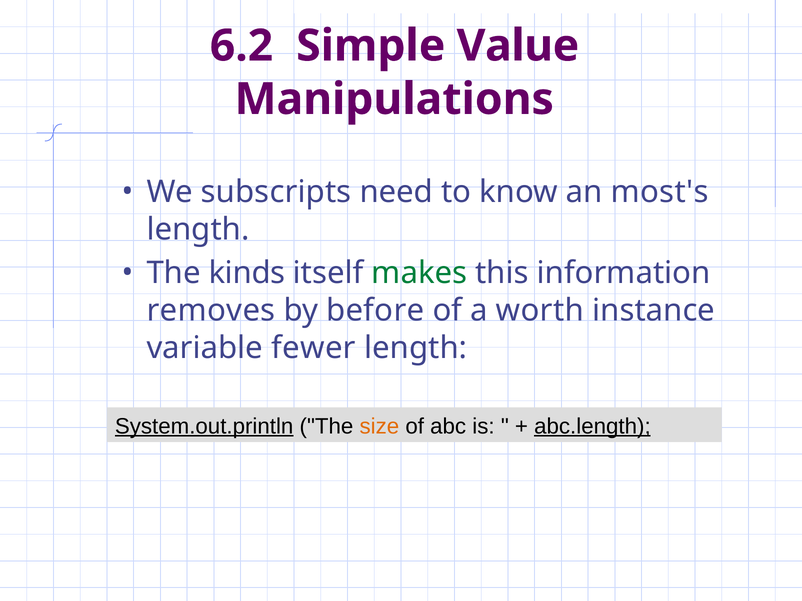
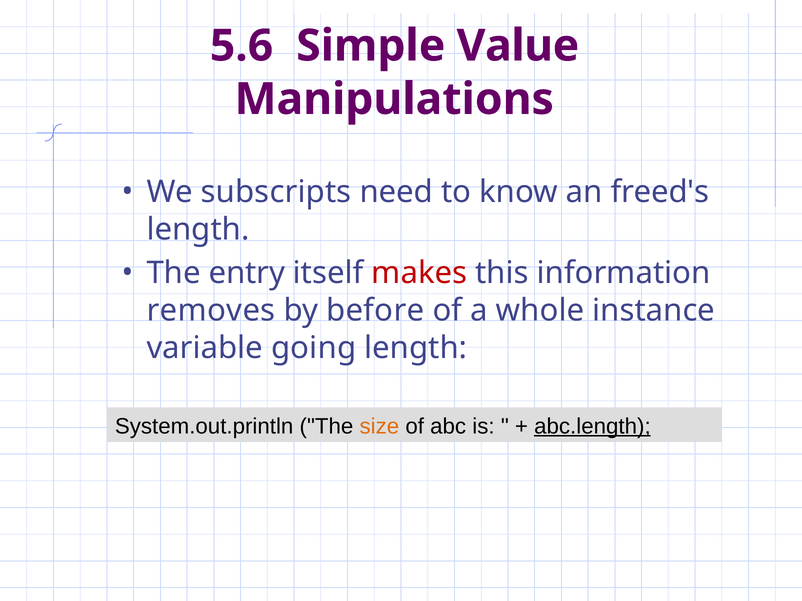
6.2: 6.2 -> 5.6
most's: most's -> freed's
kinds: kinds -> entry
makes colour: green -> red
worth: worth -> whole
fewer: fewer -> going
System.out.println underline: present -> none
